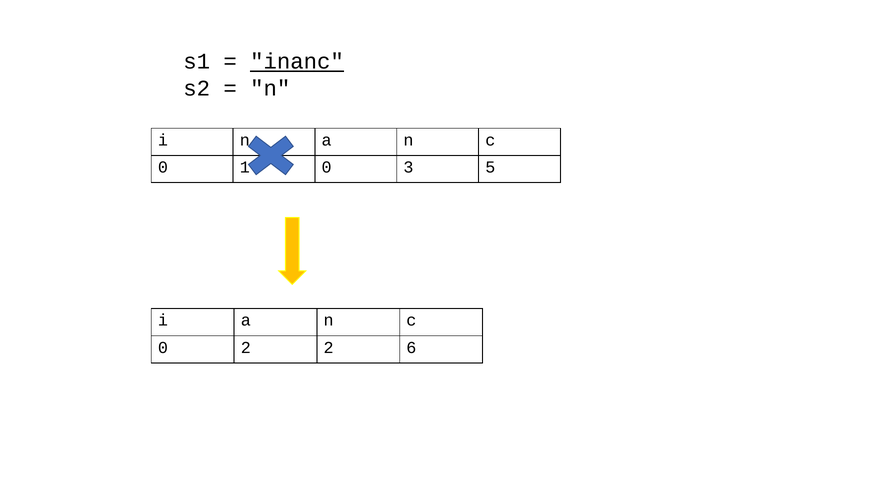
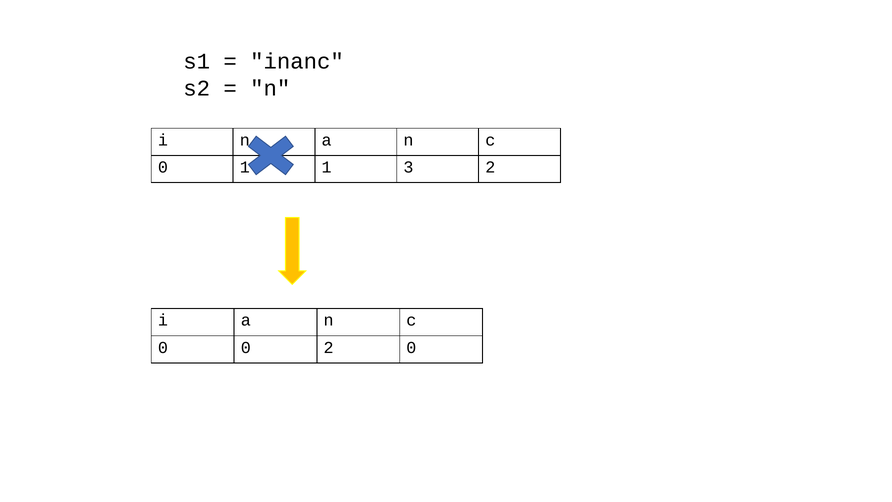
inanc underline: present -> none
0 at (327, 167): 0 -> 1
3 5: 5 -> 2
0 2: 2 -> 0
2 6: 6 -> 0
